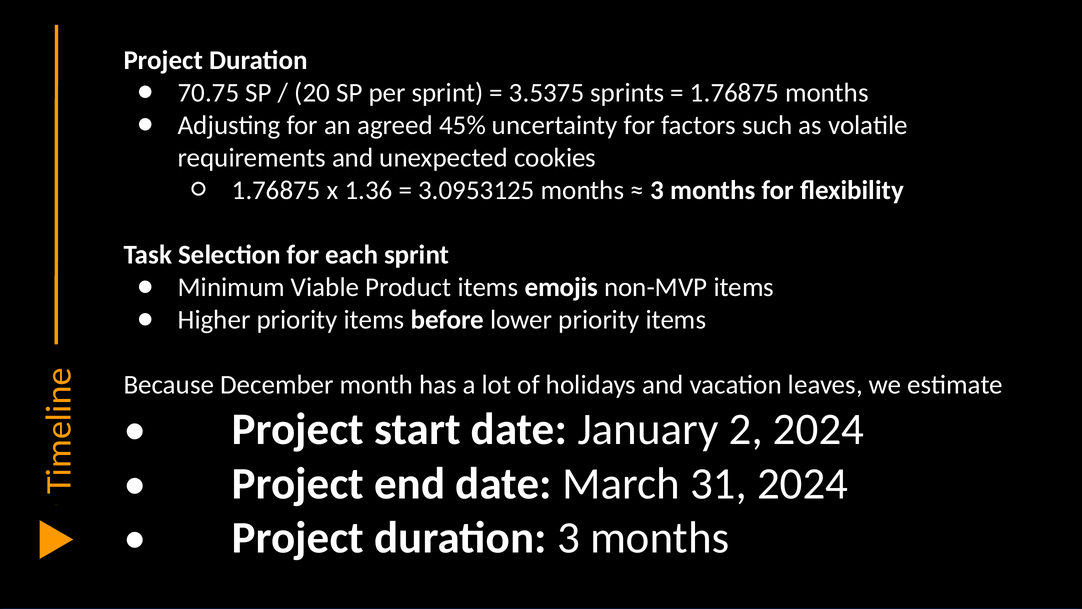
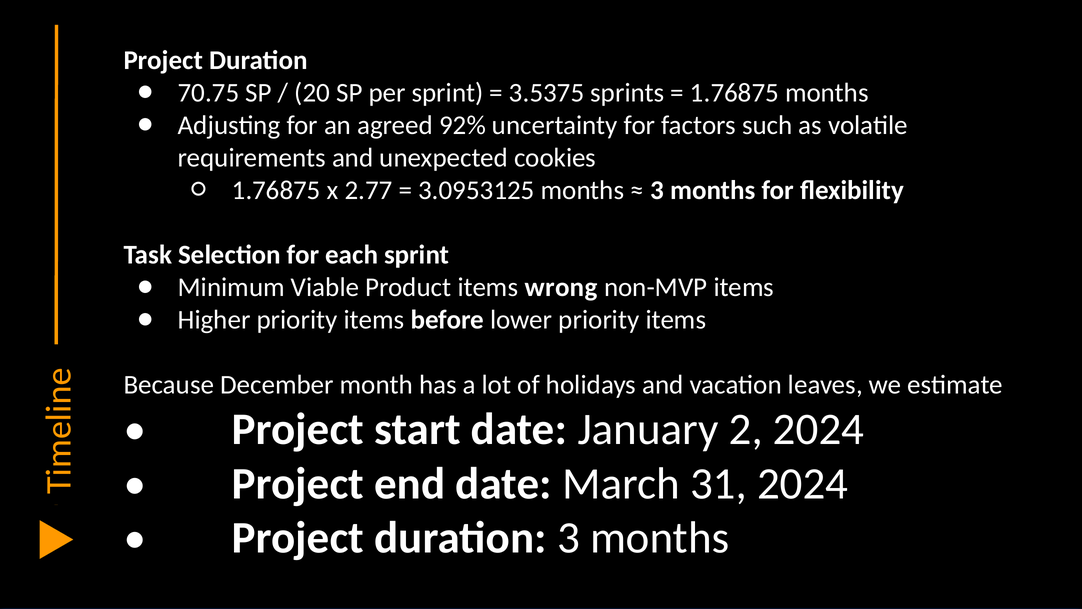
45%: 45% -> 92%
1.36: 1.36 -> 2.77
emojis: emojis -> wrong
